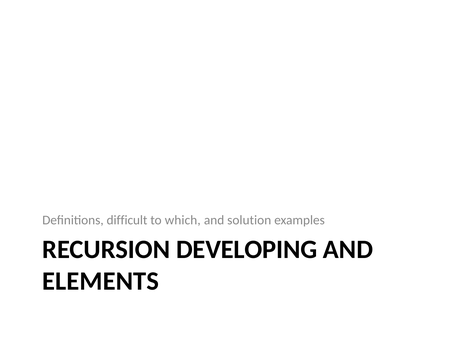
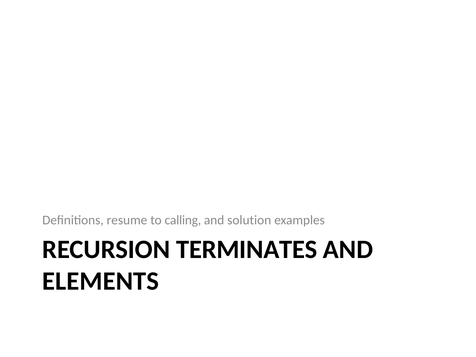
difficult: difficult -> resume
which: which -> calling
DEVELOPING: DEVELOPING -> TERMINATES
